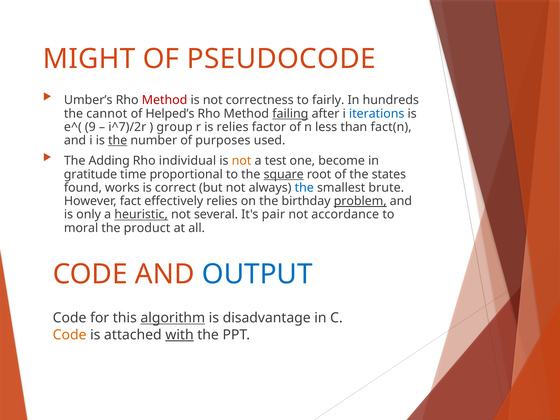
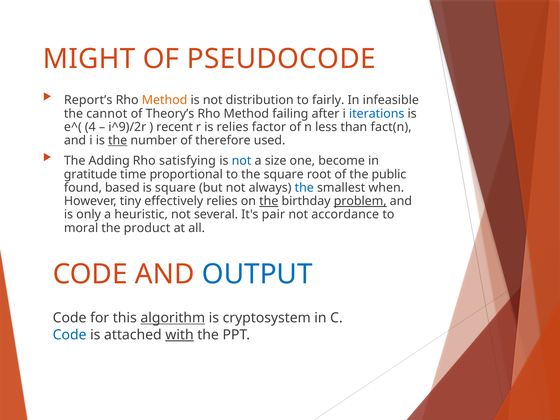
Umber’s: Umber’s -> Report’s
Method at (165, 100) colour: red -> orange
correctness: correctness -> distribution
hundreds: hundreds -> infeasible
Helped’s: Helped’s -> Theory’s
failing underline: present -> none
9: 9 -> 4
i^7)/2r: i^7)/2r -> i^9)/2r
group: group -> recent
purposes: purposes -> therefore
individual: individual -> satisfying
not at (242, 161) colour: orange -> blue
test: test -> size
square at (284, 174) underline: present -> none
states: states -> public
works: works -> based
is correct: correct -> square
brute: brute -> when
fact: fact -> tiny
the at (269, 201) underline: none -> present
heuristic underline: present -> none
disadvantage: disadvantage -> cryptosystem
Code at (70, 335) colour: orange -> blue
